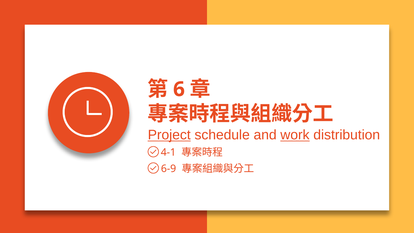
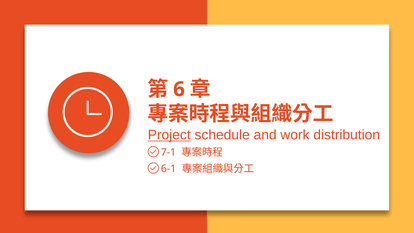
work underline: present -> none
4-1: 4-1 -> 7-1
6-9: 6-9 -> 6-1
